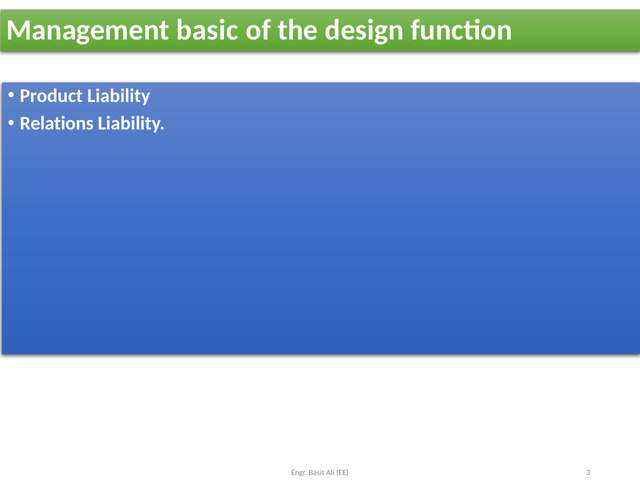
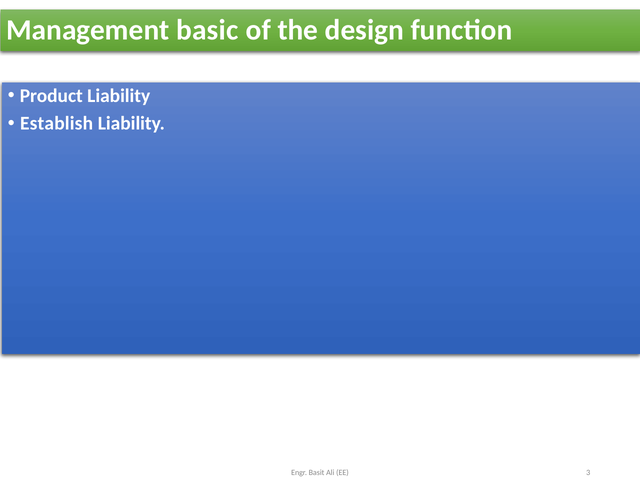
Relations: Relations -> Establish
